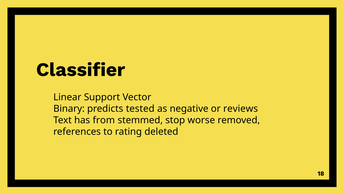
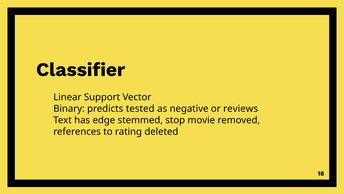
from: from -> edge
worse: worse -> movie
